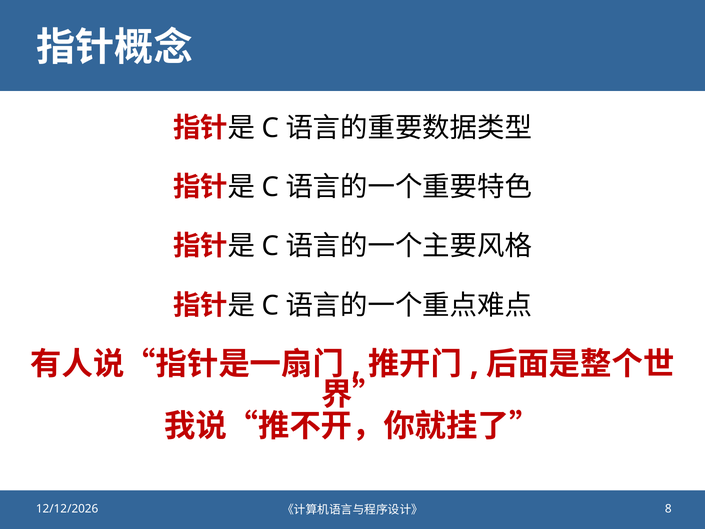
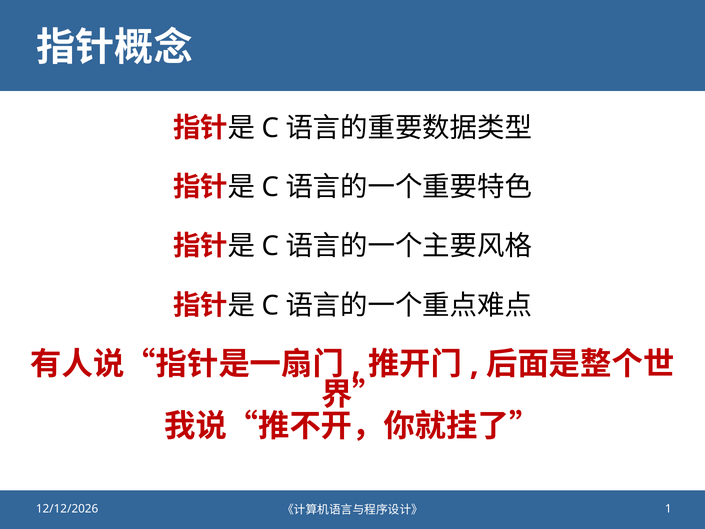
8: 8 -> 1
